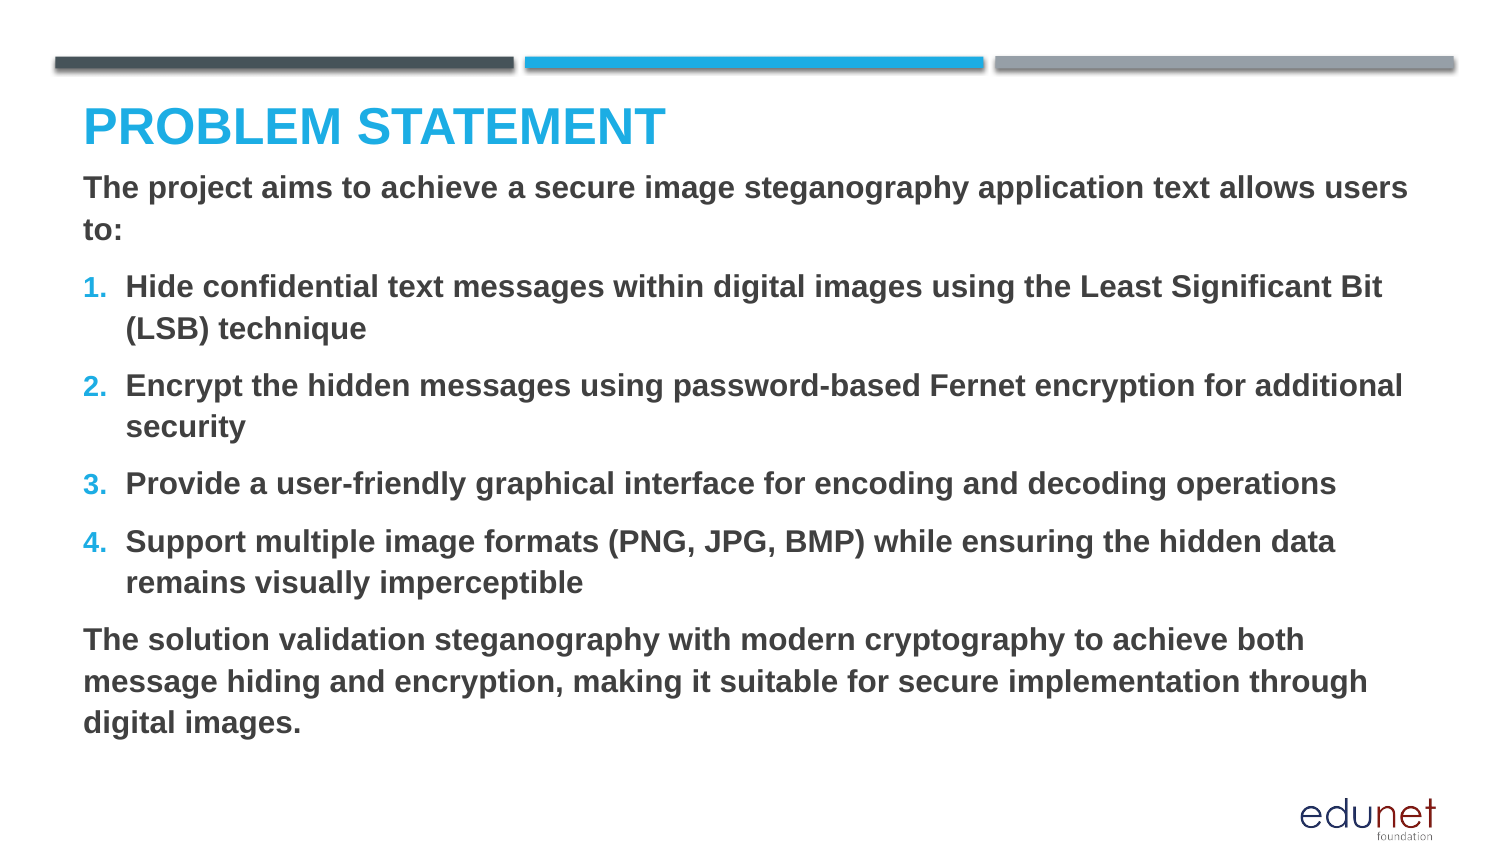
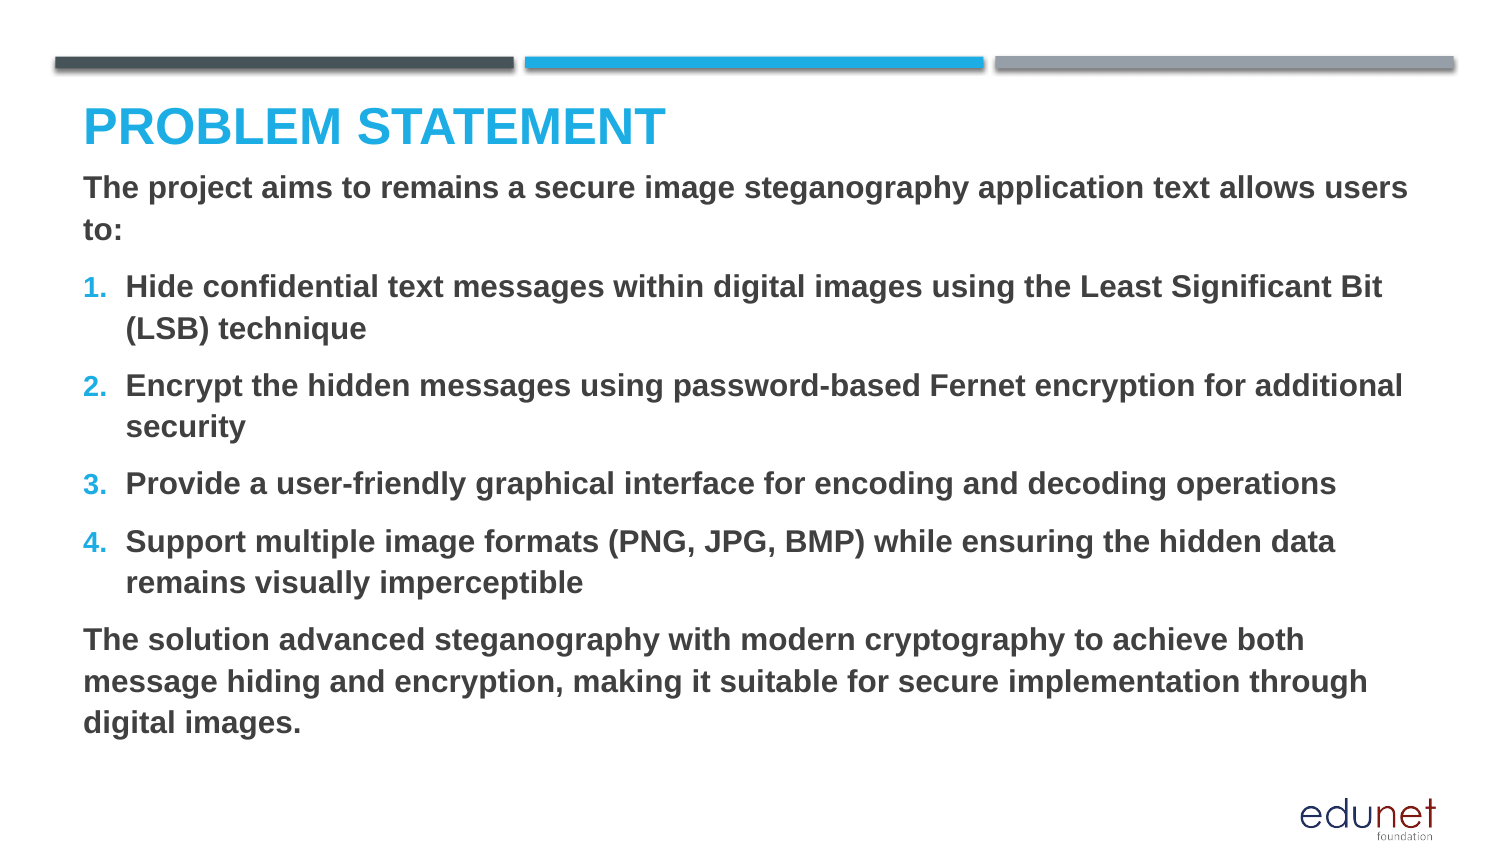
aims to achieve: achieve -> remains
validation: validation -> advanced
